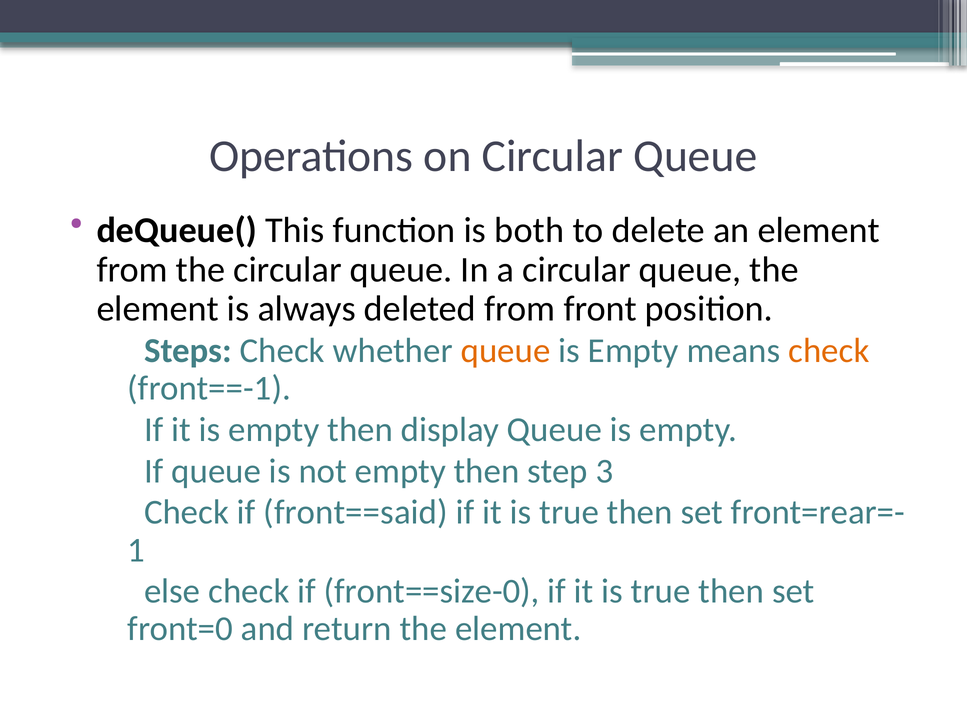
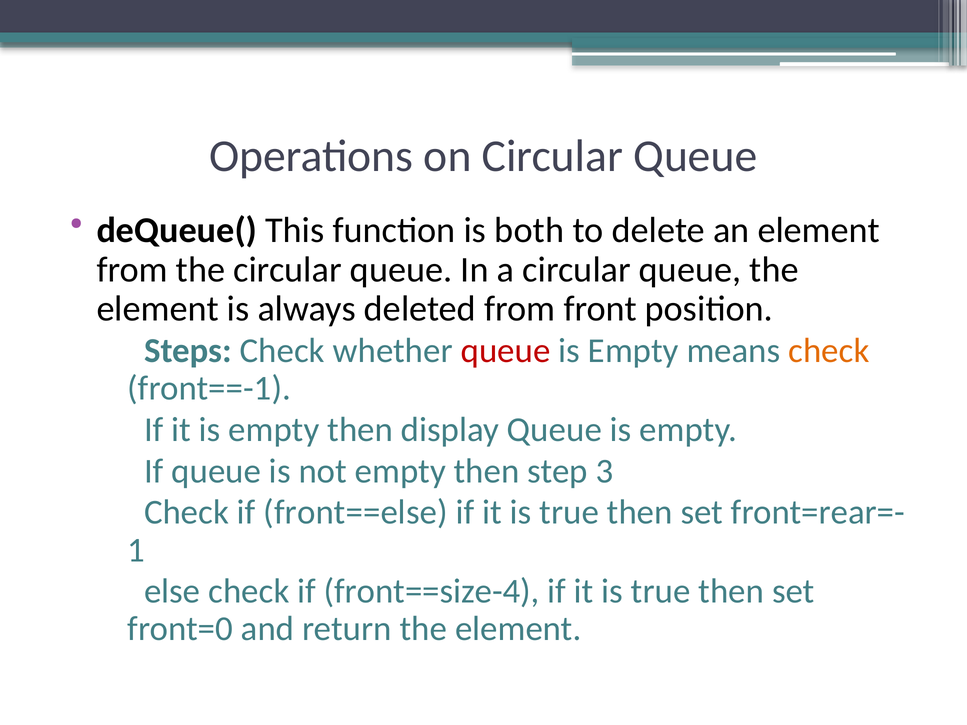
queue at (506, 351) colour: orange -> red
front==said: front==said -> front==else
front==size-0: front==size-0 -> front==size-4
